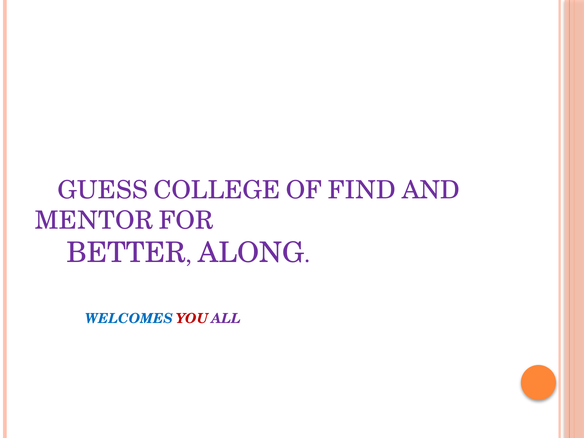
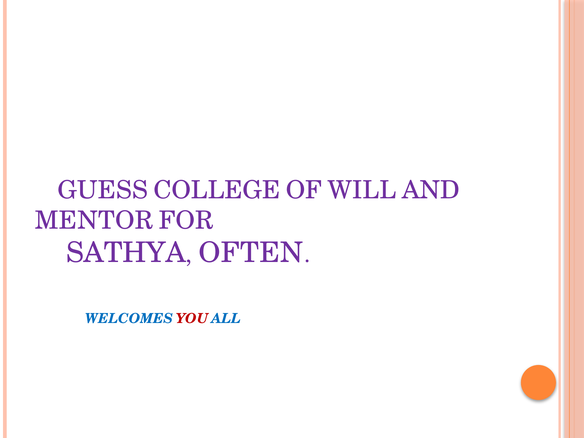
FIND: FIND -> WILL
BETTER: BETTER -> SATHYA
ALONG: ALONG -> OFTEN
ALL colour: purple -> blue
